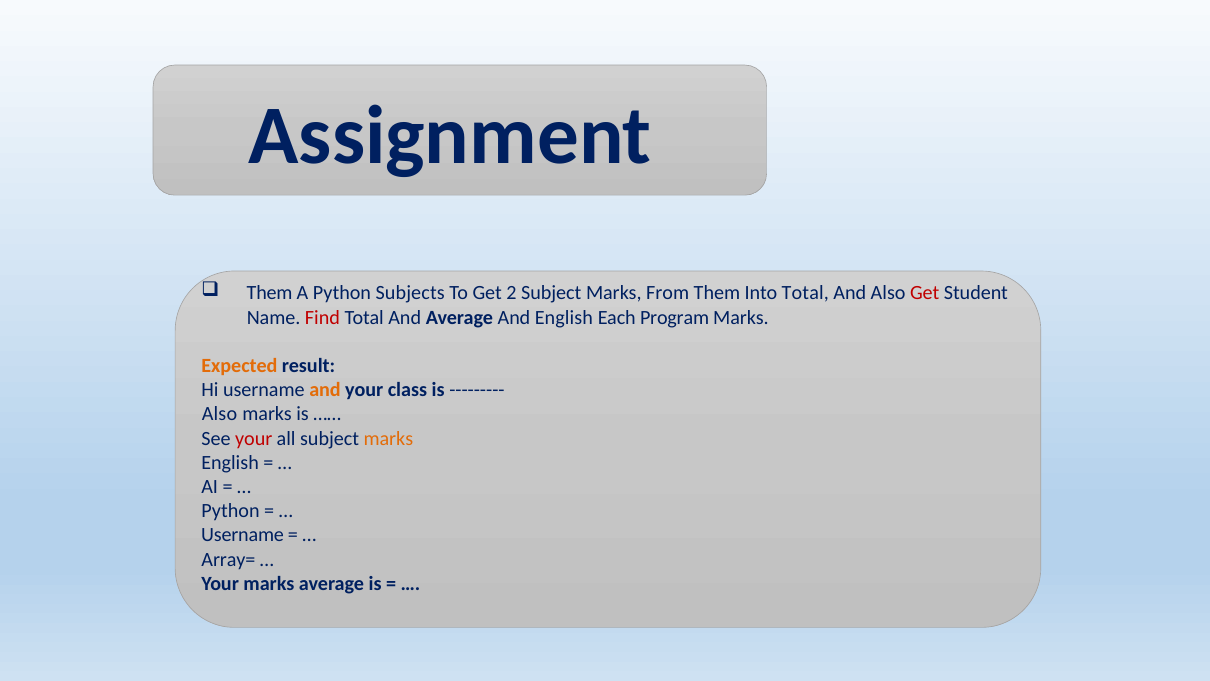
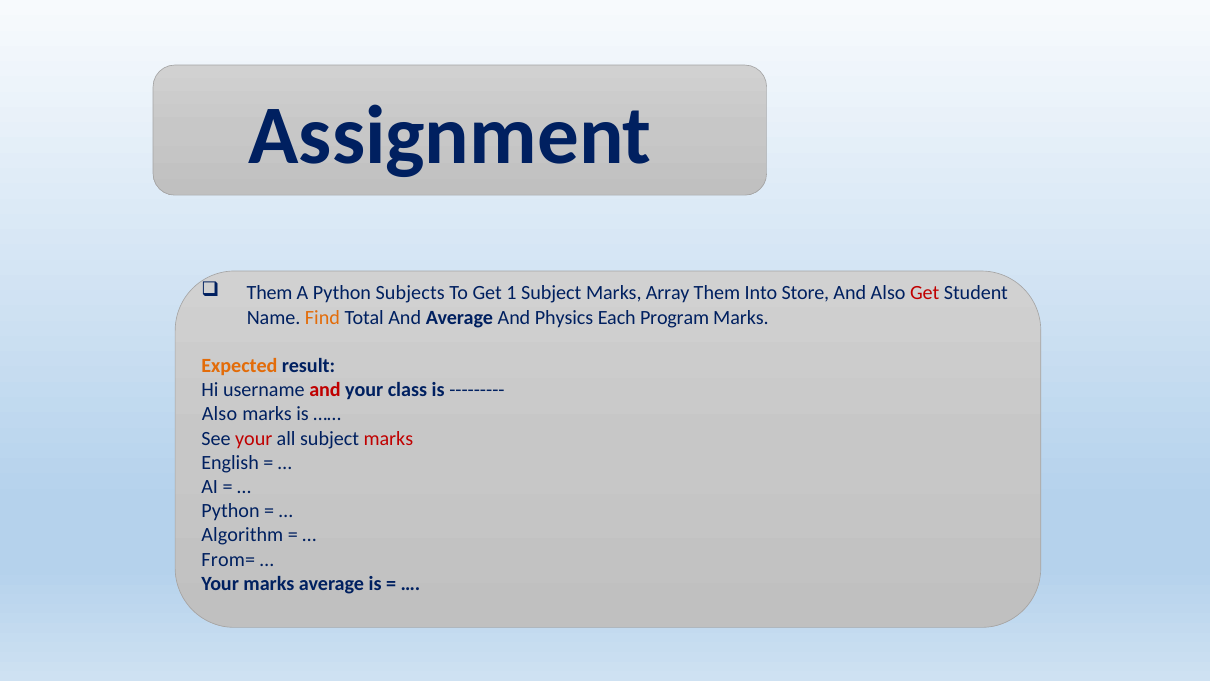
2: 2 -> 1
From: From -> Array
Into Total: Total -> Store
Find colour: red -> orange
And English: English -> Physics
and at (325, 390) colour: orange -> red
marks at (388, 438) colour: orange -> red
Username at (243, 535): Username -> Algorithm
Array=: Array= -> From=
